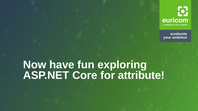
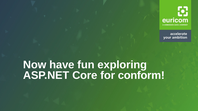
attribute: attribute -> conform
